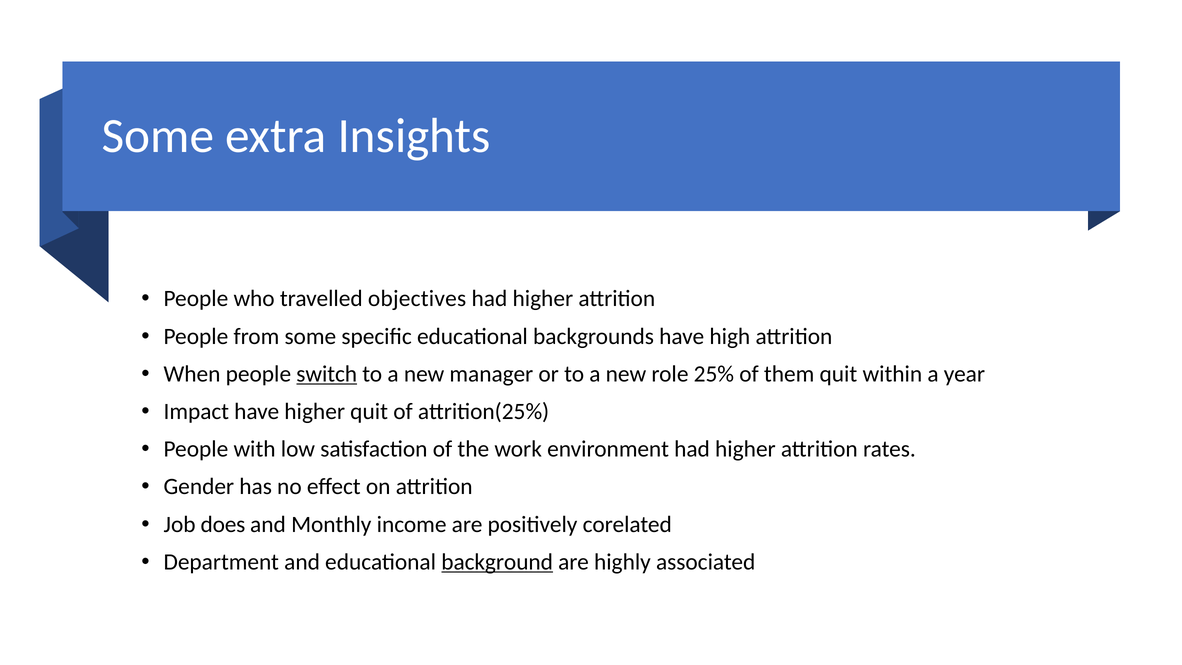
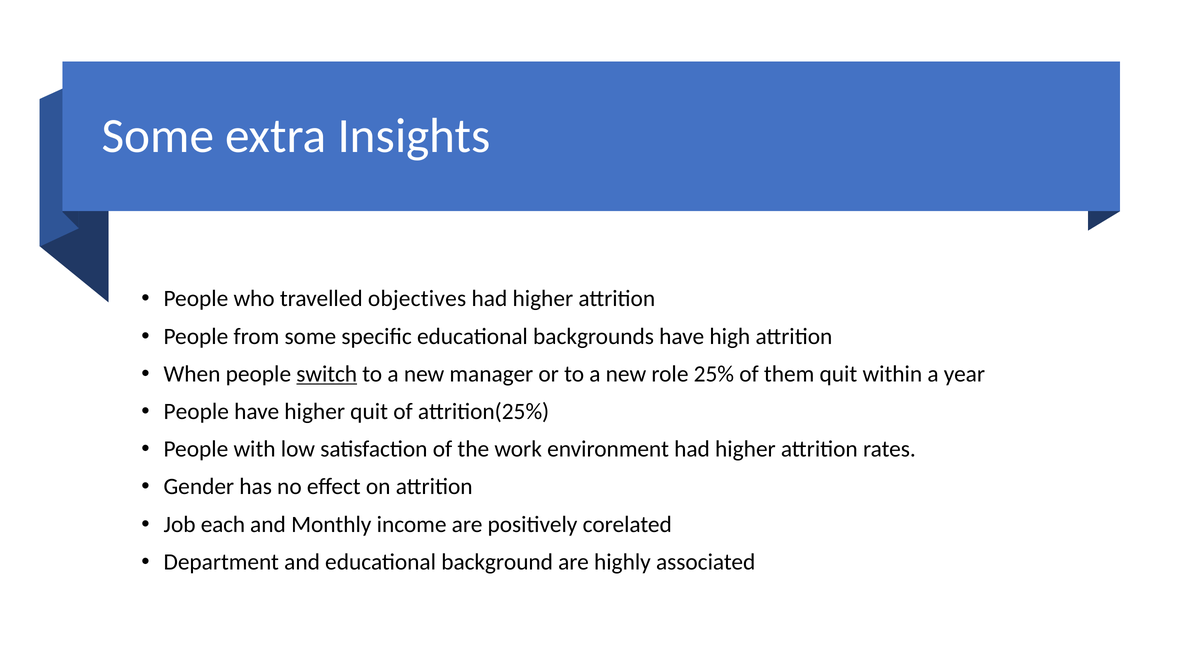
Impact at (196, 411): Impact -> People
does: does -> each
background underline: present -> none
